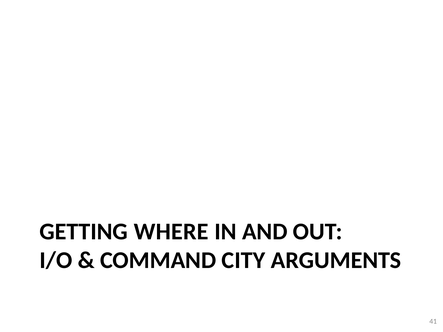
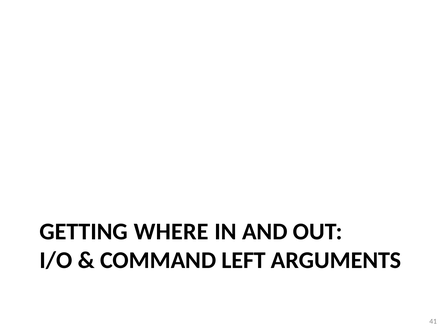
CITY: CITY -> LEFT
